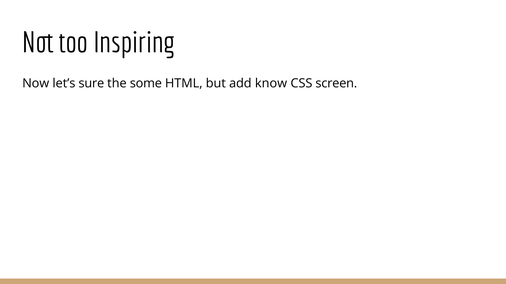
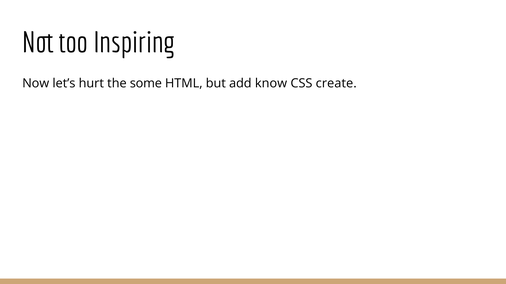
sure: sure -> hurt
screen: screen -> create
